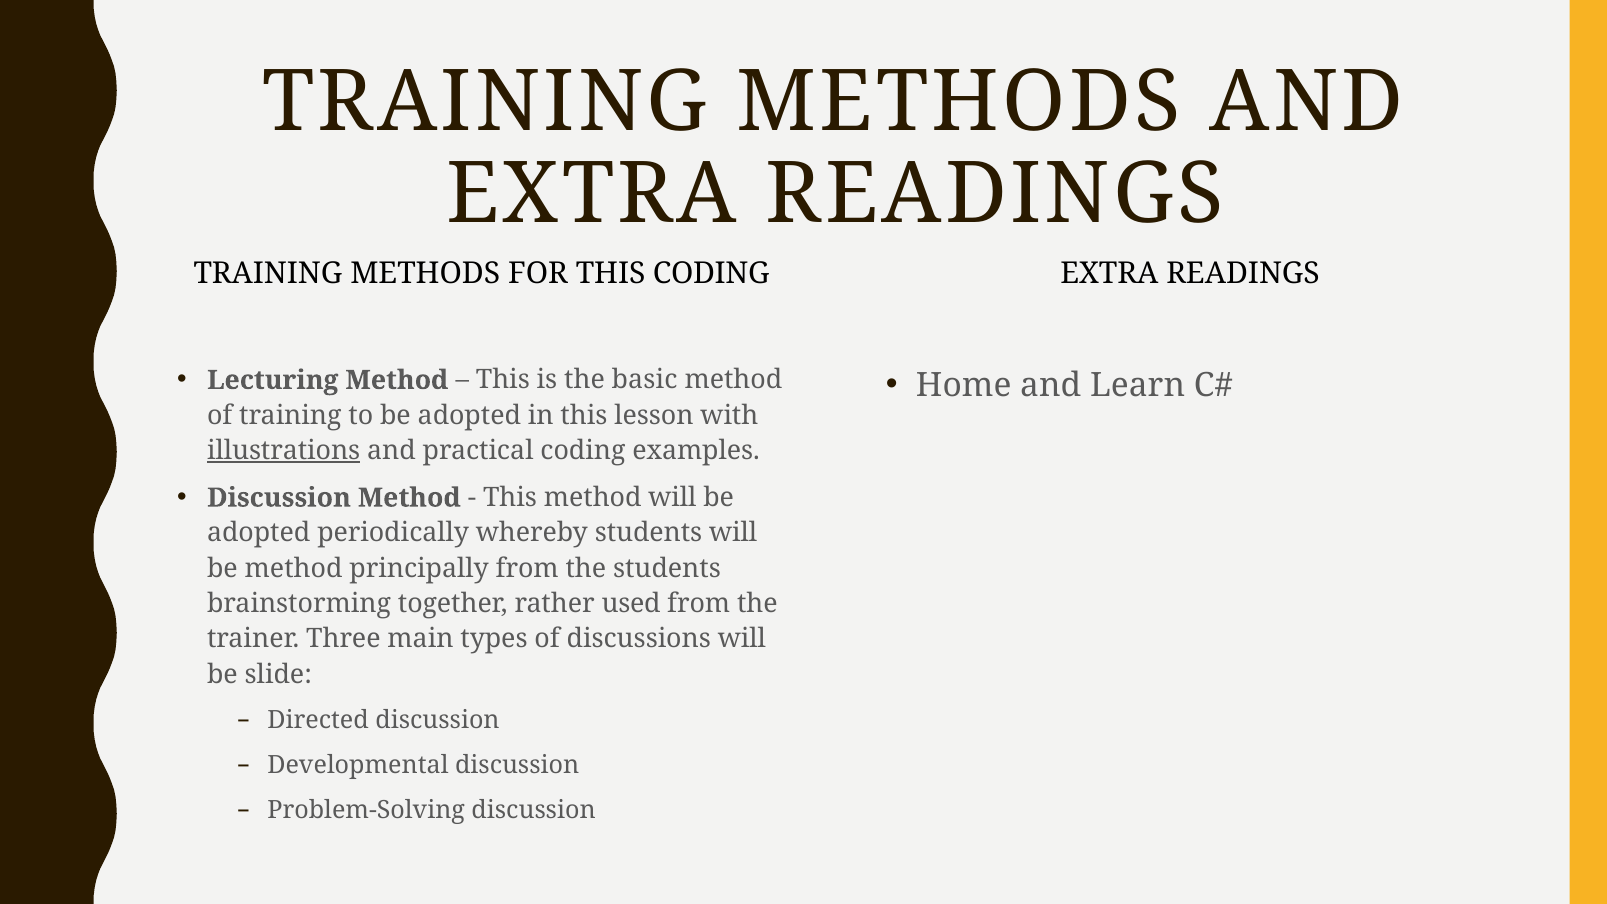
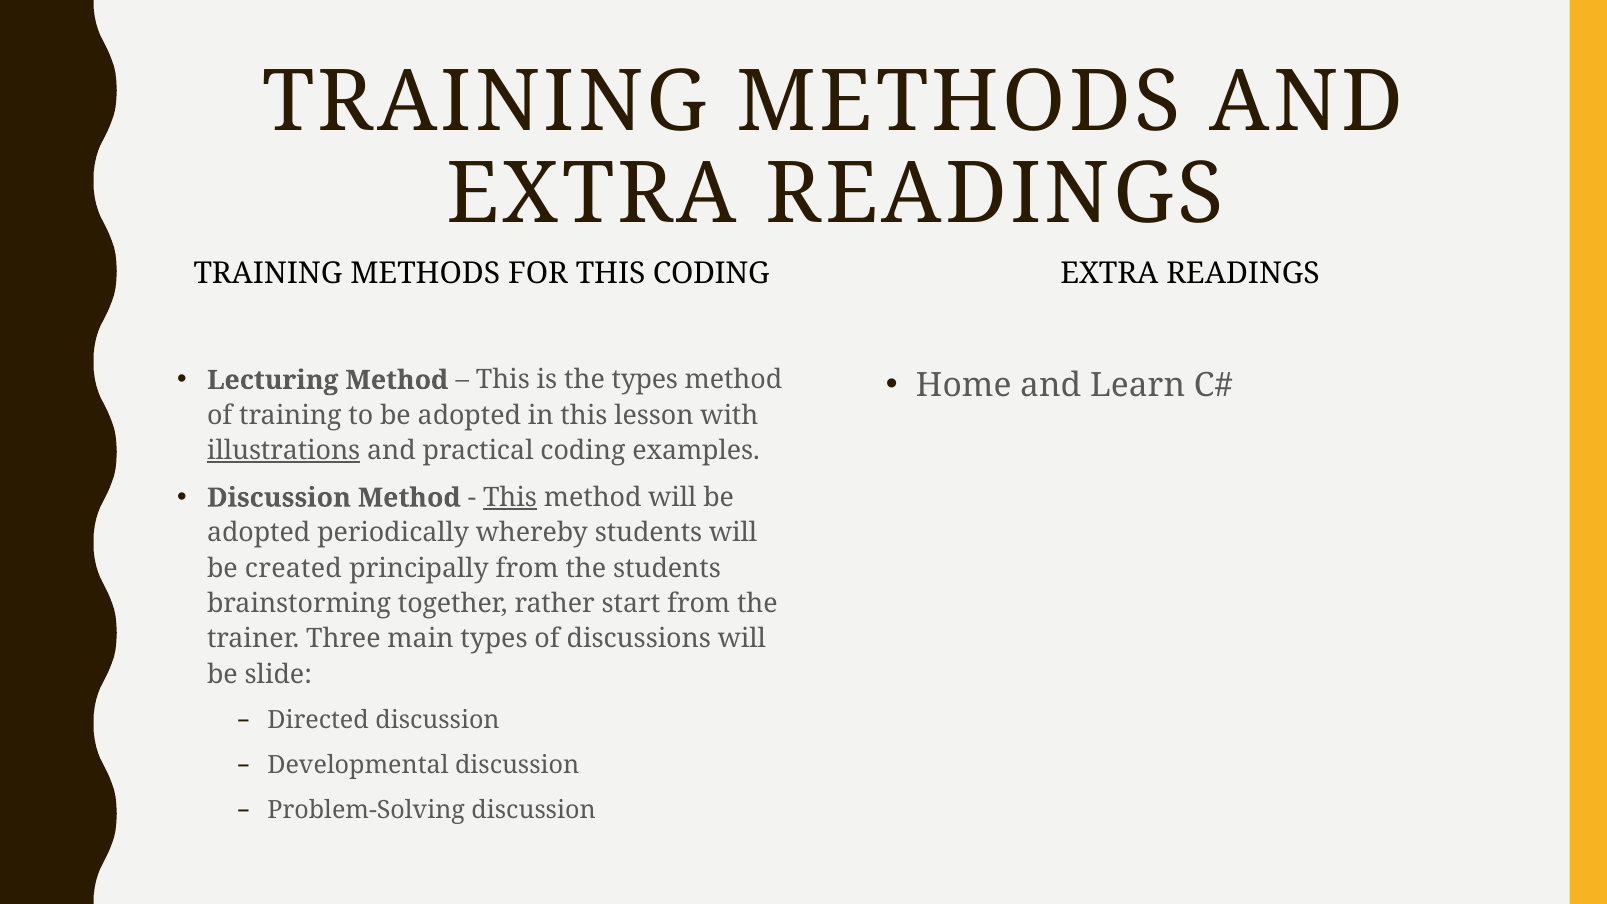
the basic: basic -> types
This at (510, 498) underline: none -> present
be method: method -> created
used: used -> start
